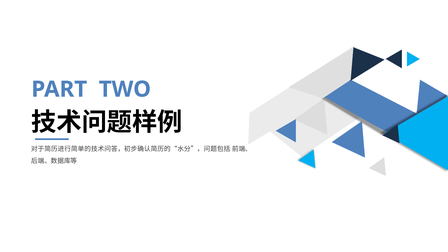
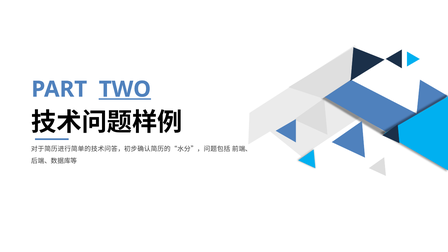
TWO underline: none -> present
